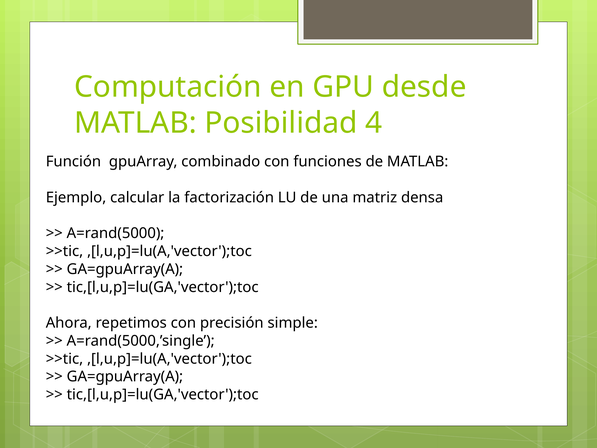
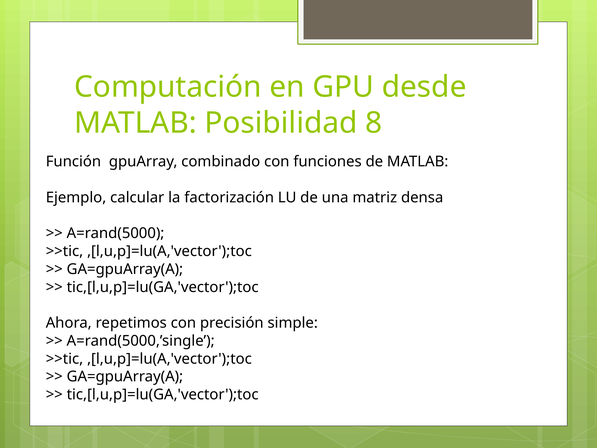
4: 4 -> 8
